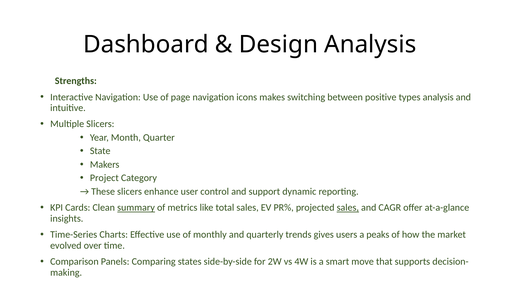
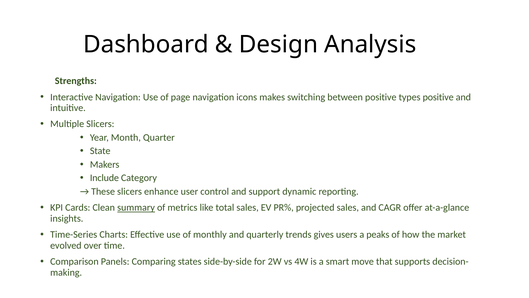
types analysis: analysis -> positive
Project: Project -> Include
sales at (348, 207) underline: present -> none
